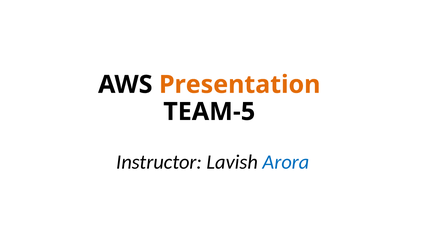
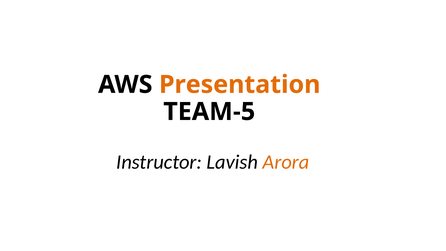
Arora colour: blue -> orange
